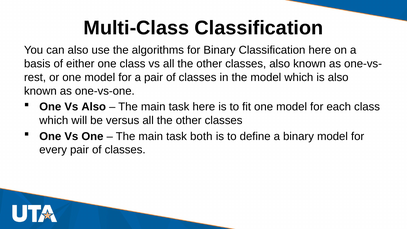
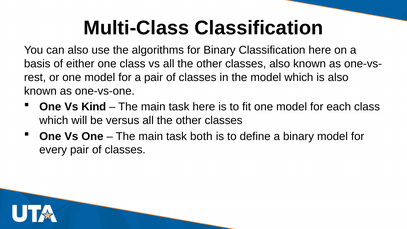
Vs Also: Also -> Kind
